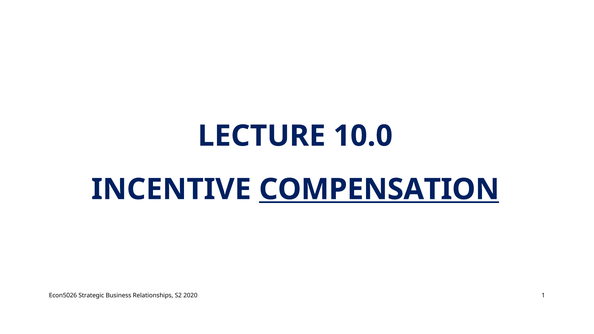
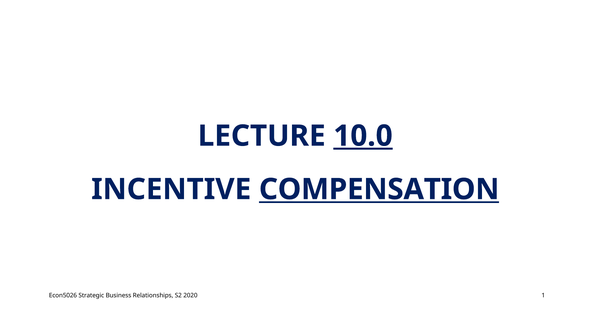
10.0 underline: none -> present
